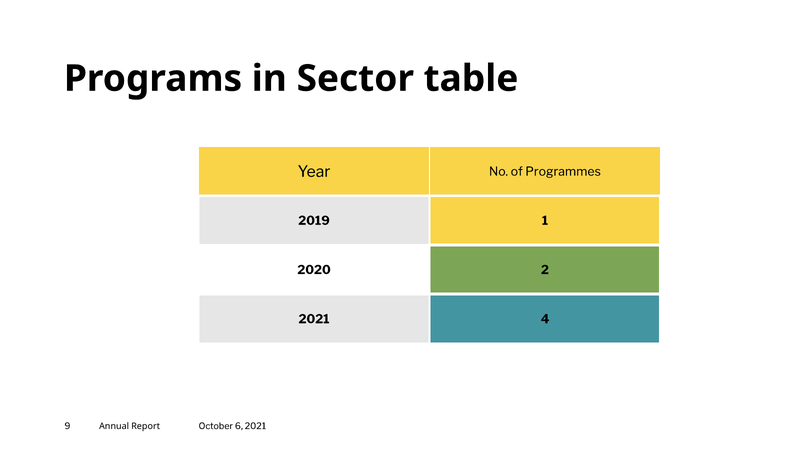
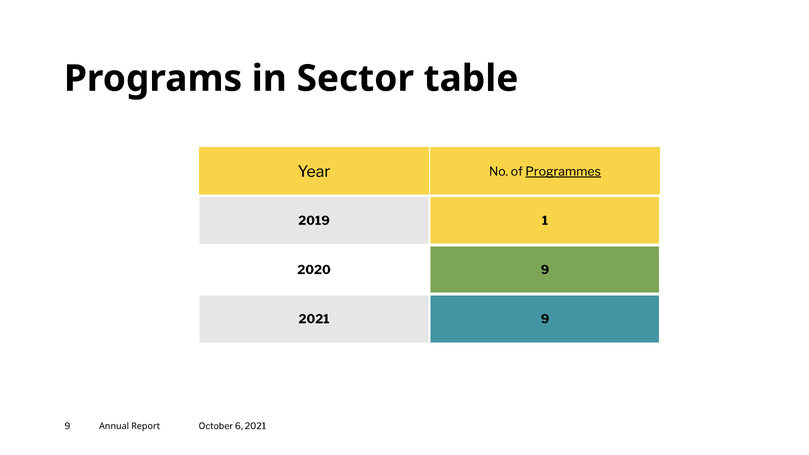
Programmes underline: none -> present
2020 2: 2 -> 9
2021 4: 4 -> 9
